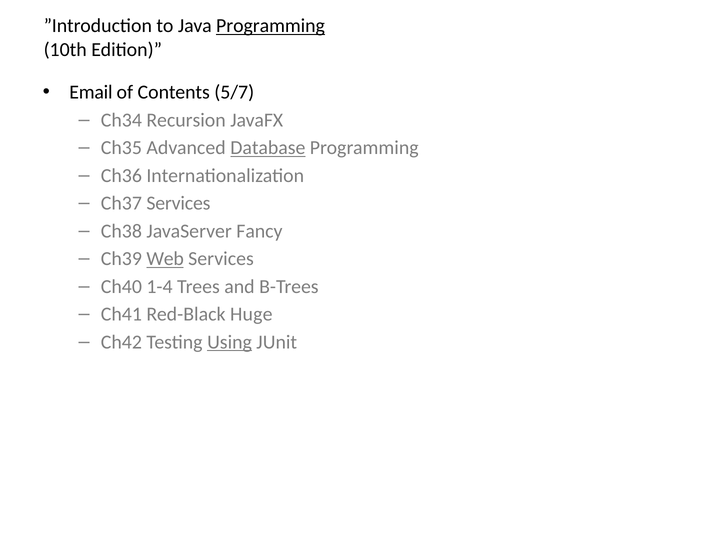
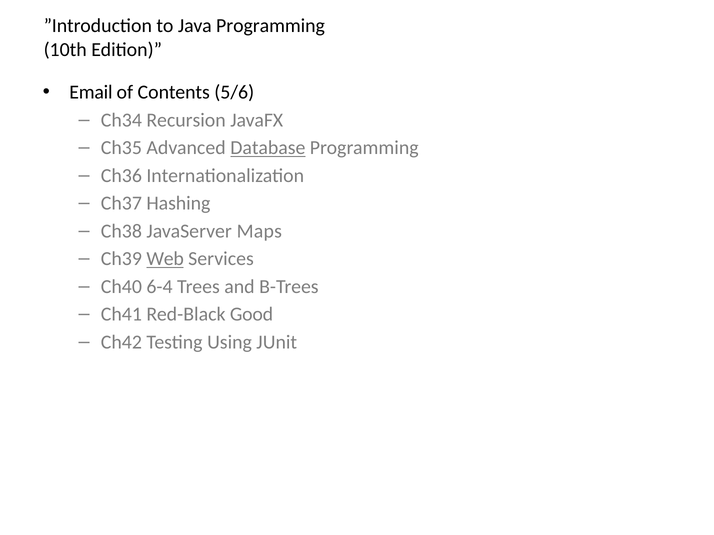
Programming at (270, 26) underline: present -> none
5/7: 5/7 -> 5/6
Ch37 Services: Services -> Hashing
Fancy: Fancy -> Maps
1-4: 1-4 -> 6-4
Huge: Huge -> Good
Using underline: present -> none
